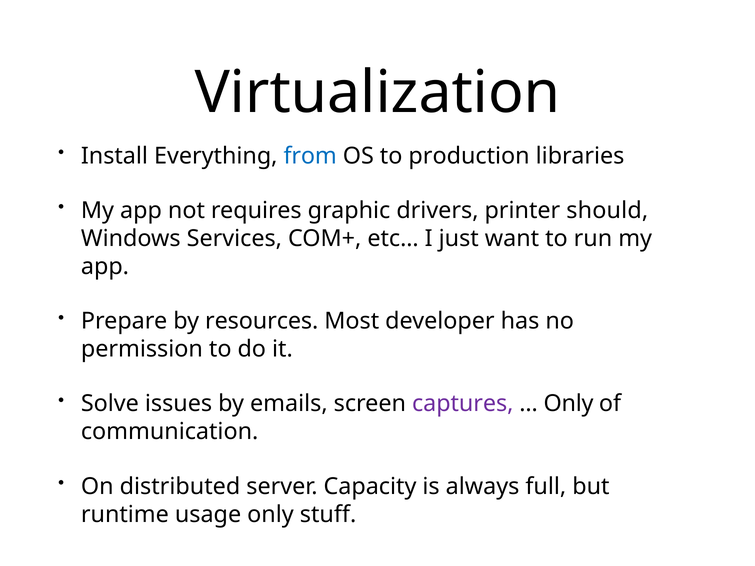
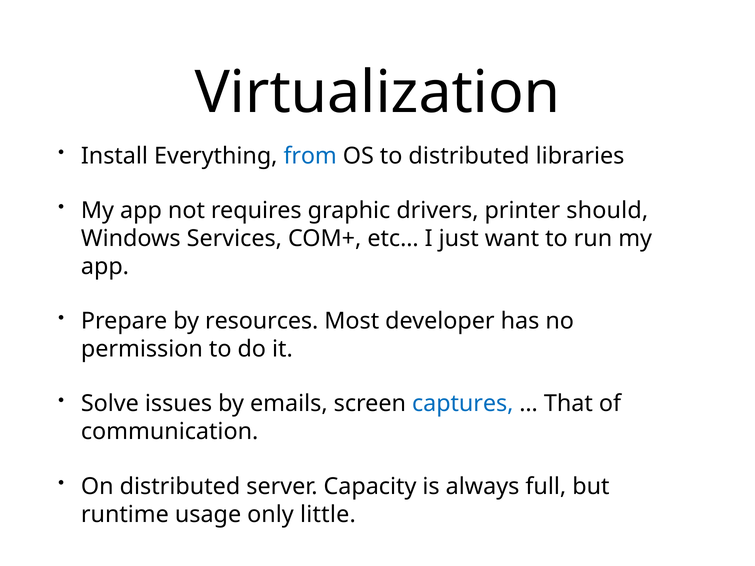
to production: production -> distributed
captures colour: purple -> blue
Only at (569, 404): Only -> That
stuff: stuff -> little
